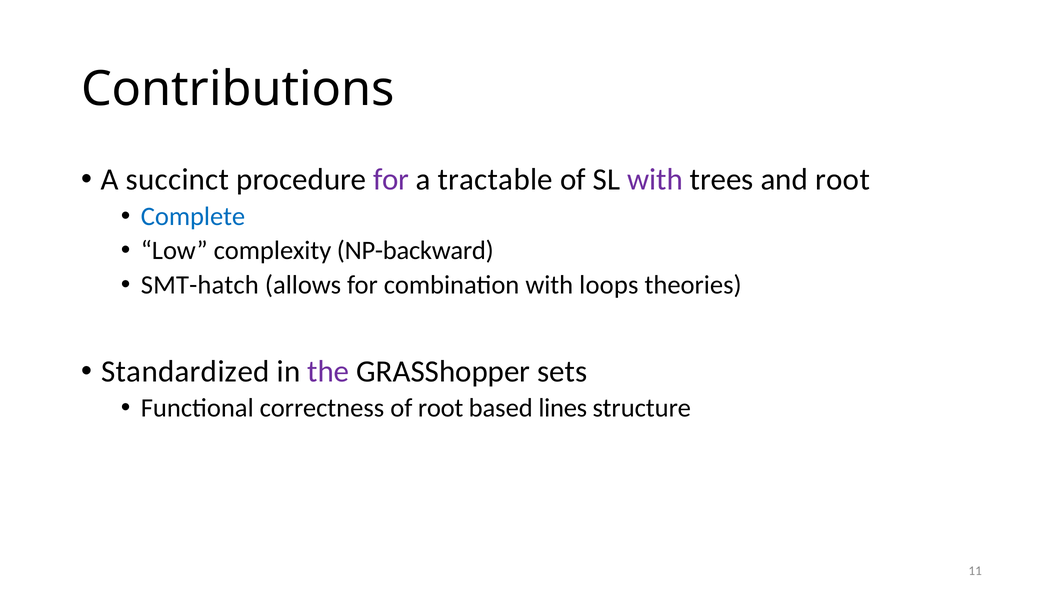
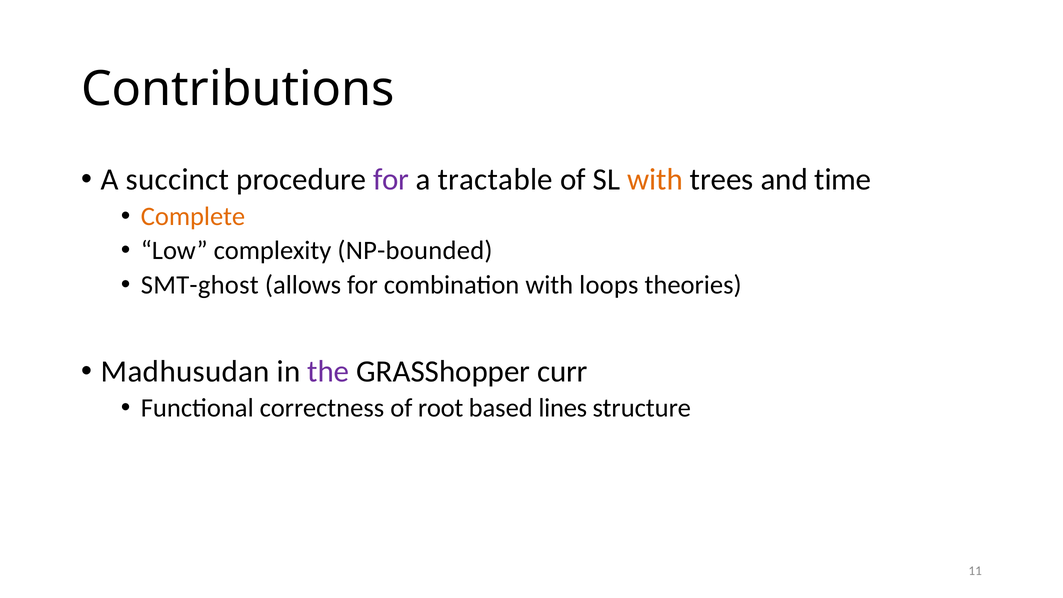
with at (655, 180) colour: purple -> orange
and root: root -> time
Complete colour: blue -> orange
NP-backward: NP-backward -> NP-bounded
SMT-hatch: SMT-hatch -> SMT-ghost
Standardized: Standardized -> Madhusudan
sets: sets -> curr
